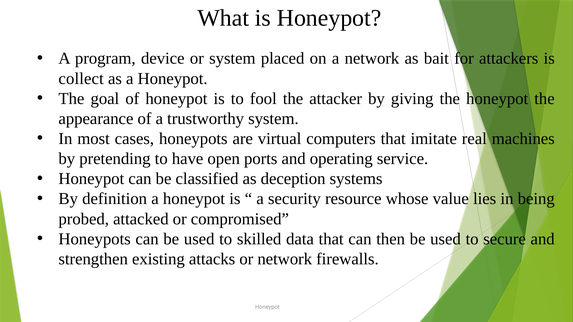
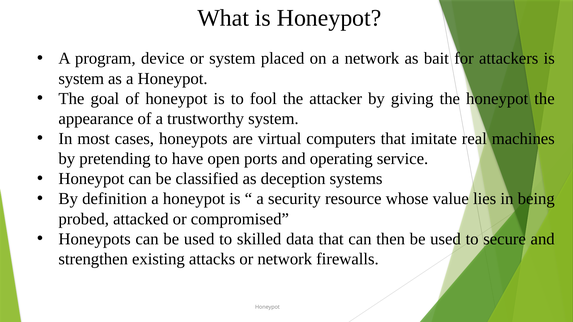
collect at (81, 79): collect -> system
